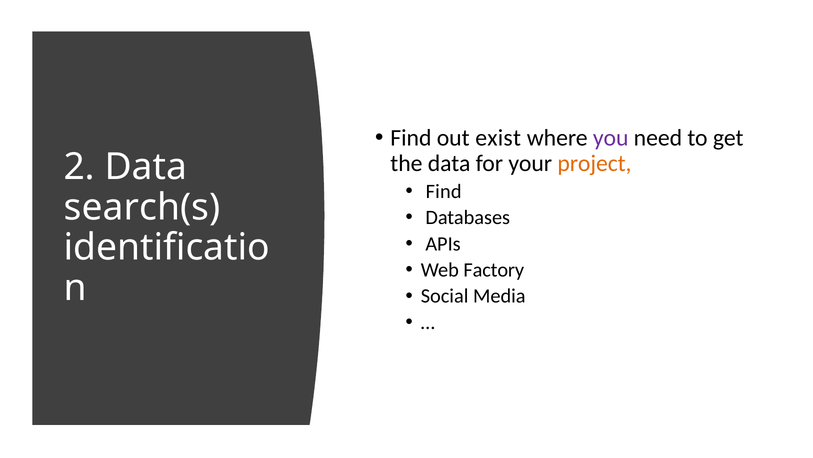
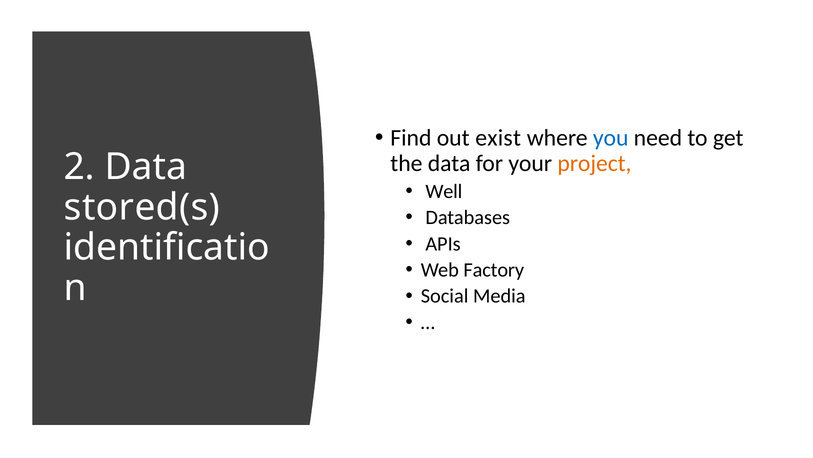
you colour: purple -> blue
Find at (444, 191): Find -> Well
search(s: search(s -> stored(s
